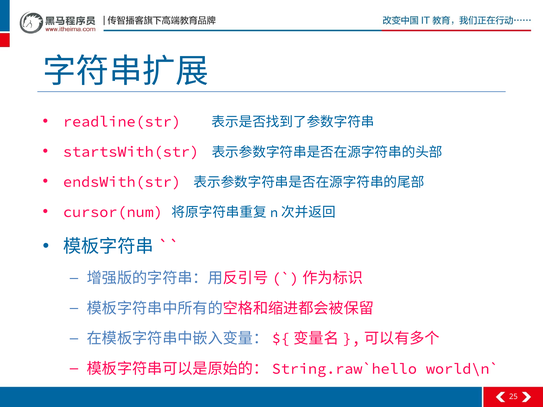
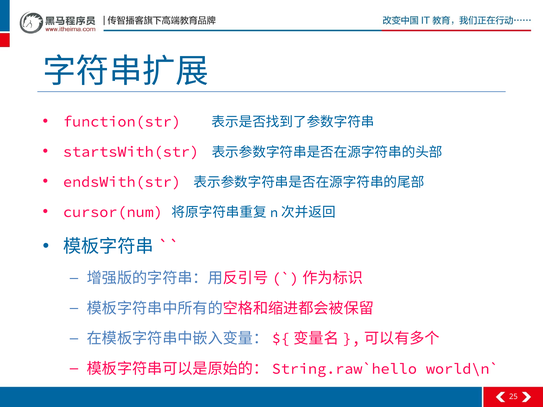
readline(str: readline(str -> function(str
